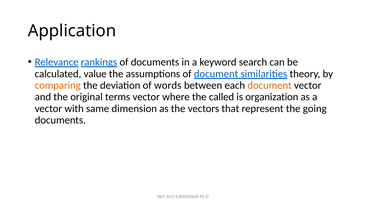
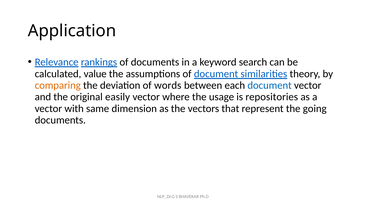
document at (270, 85) colour: orange -> blue
terms: terms -> easily
called: called -> usage
organization: organization -> repositories
